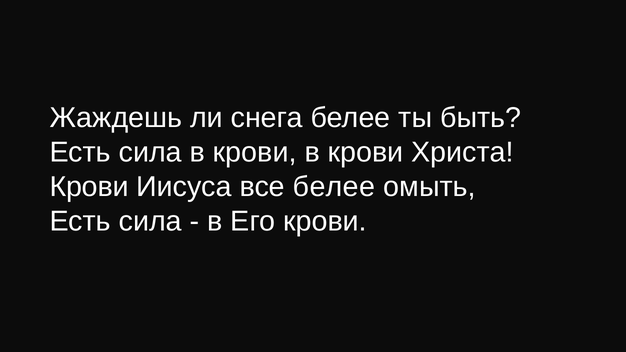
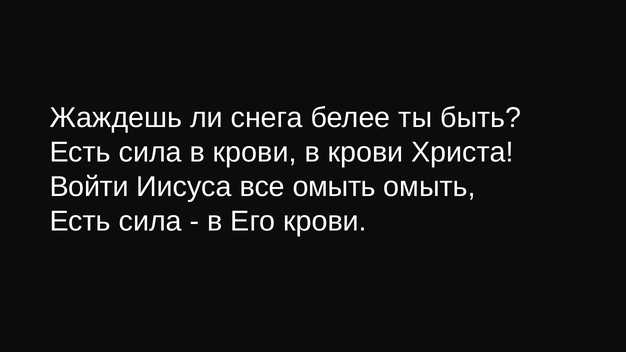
Крови at (89, 187): Крови -> Войти
все белее: белее -> омыть
